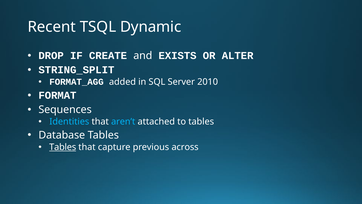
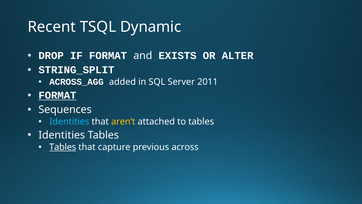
IF CREATE: CREATE -> FORMAT
FORMAT_AGG: FORMAT_AGG -> ACROSS_AGG
2010: 2010 -> 2011
FORMAT at (57, 95) underline: none -> present
aren’t colour: light blue -> yellow
Database at (62, 135): Database -> Identities
